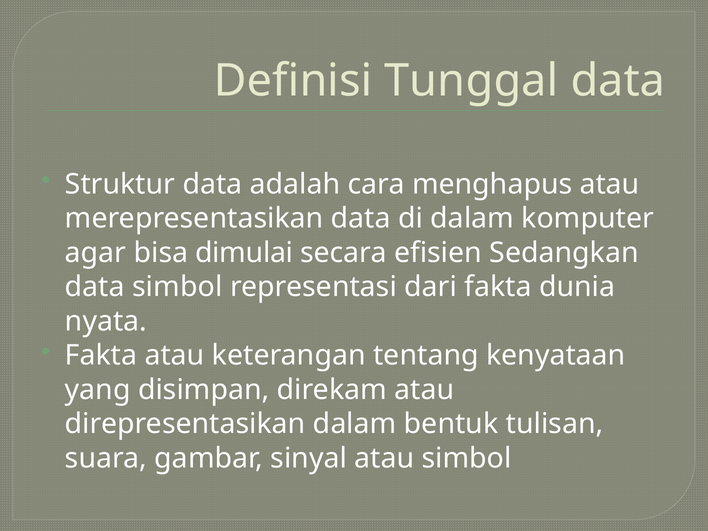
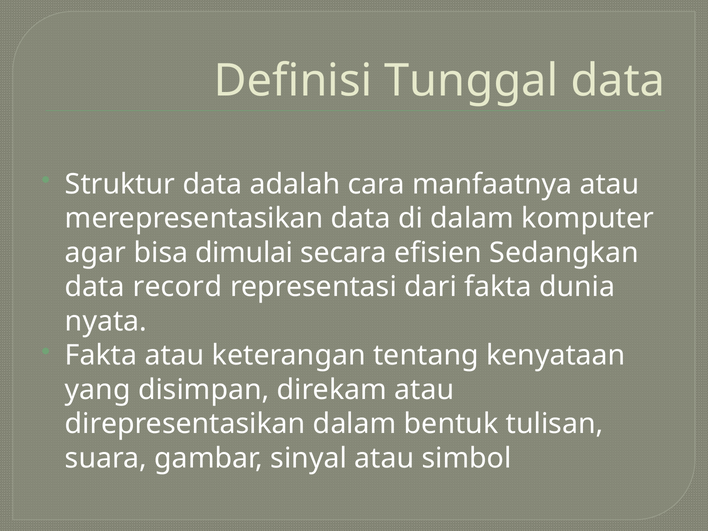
menghapus: menghapus -> manfaatnya
data simbol: simbol -> record
